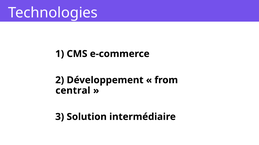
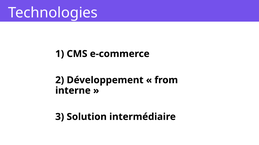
central: central -> interne
